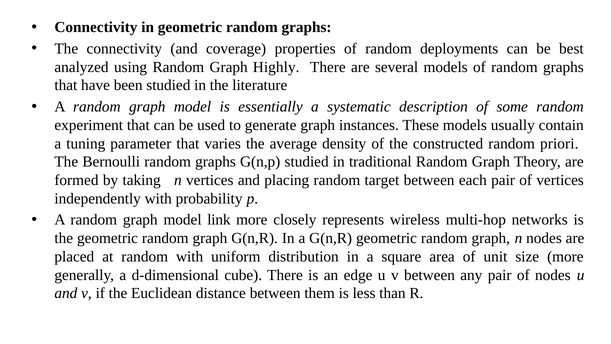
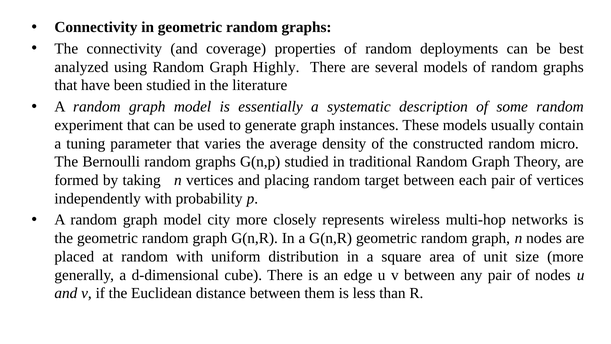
priori: priori -> micro
link: link -> city
